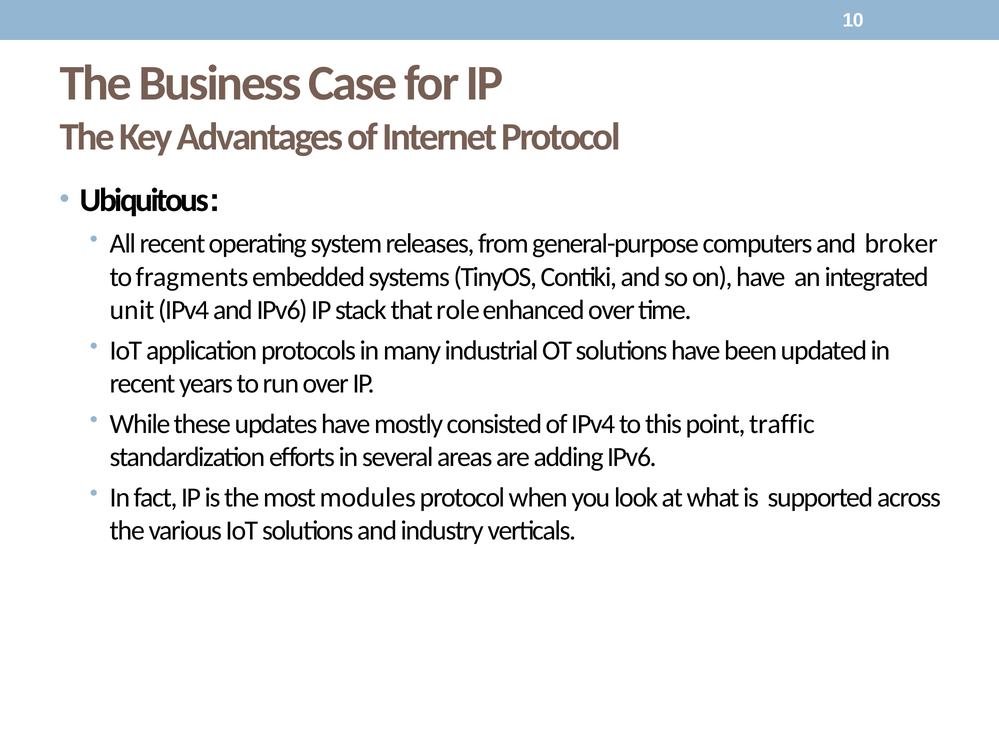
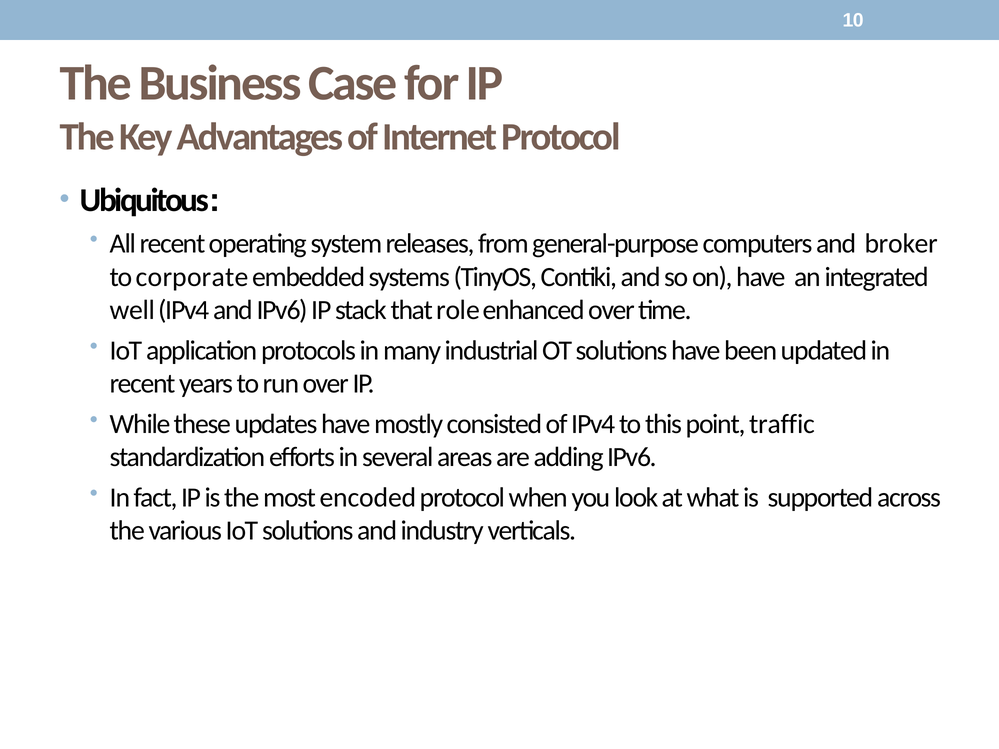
fragments: fragments -> corporate
unit: unit -> well
modules: modules -> encoded
